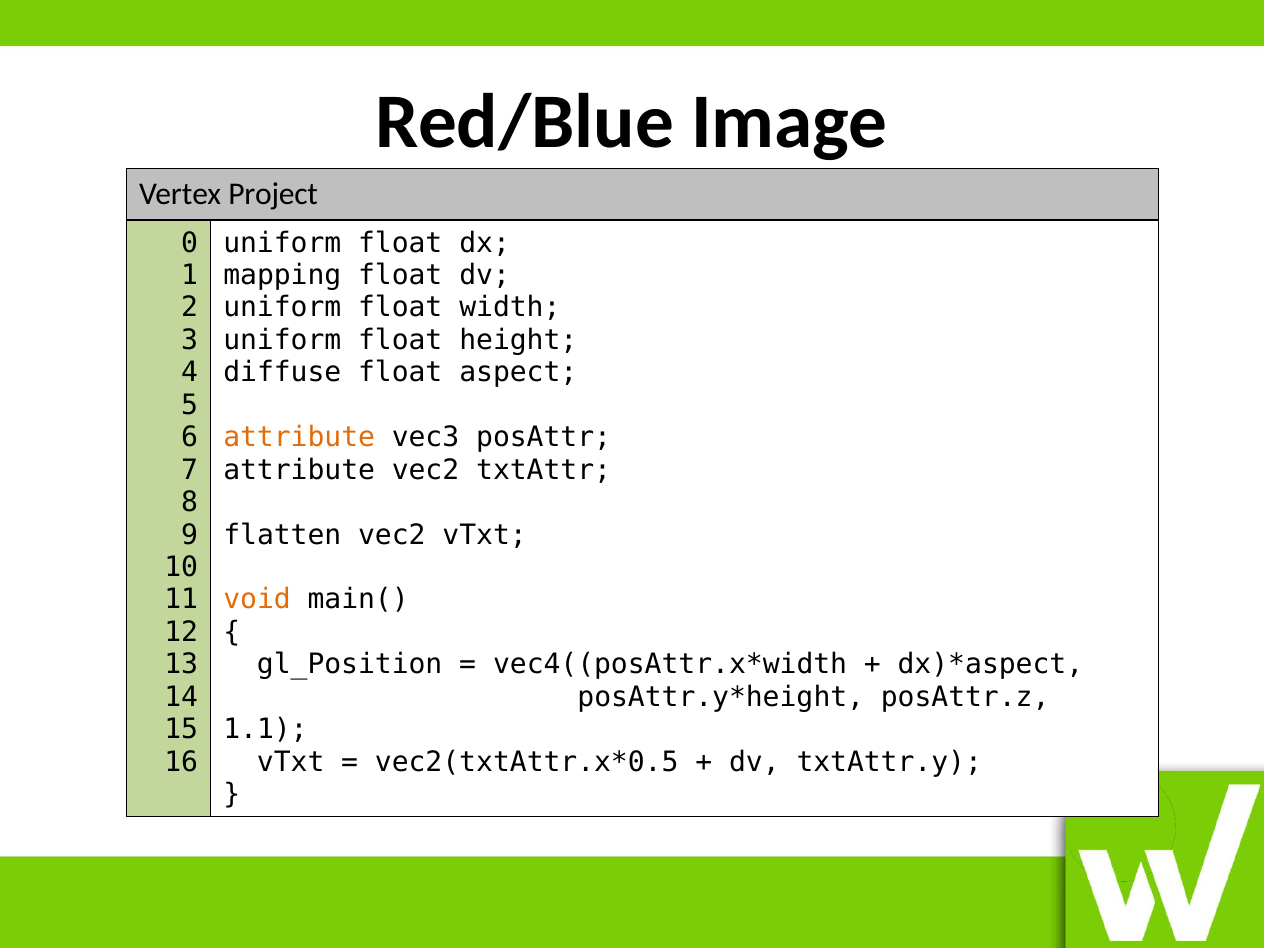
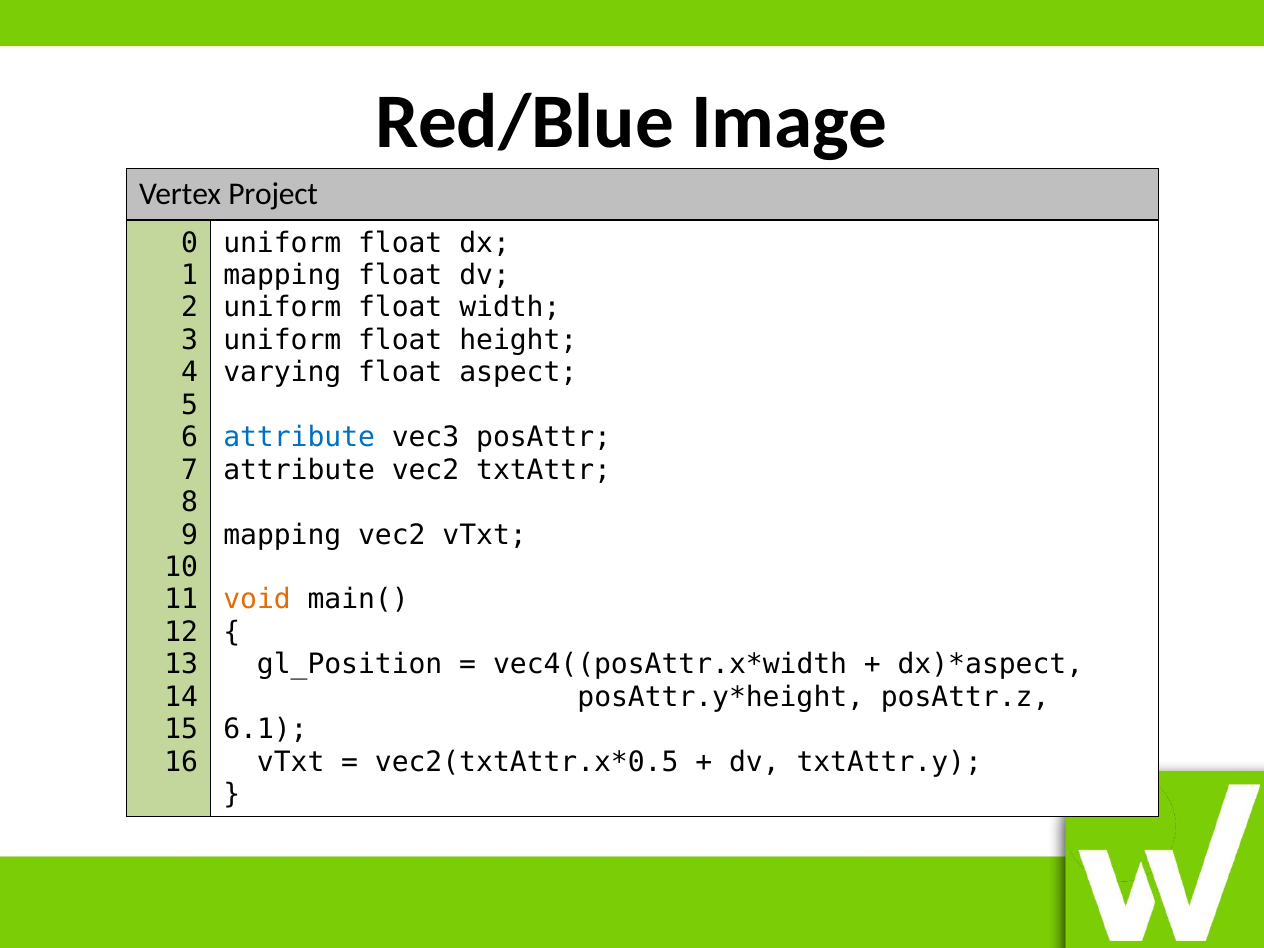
diffuse: diffuse -> varying
attribute at (299, 437) colour: orange -> blue
flatten at (282, 535): flatten -> mapping
1.1: 1.1 -> 6.1
